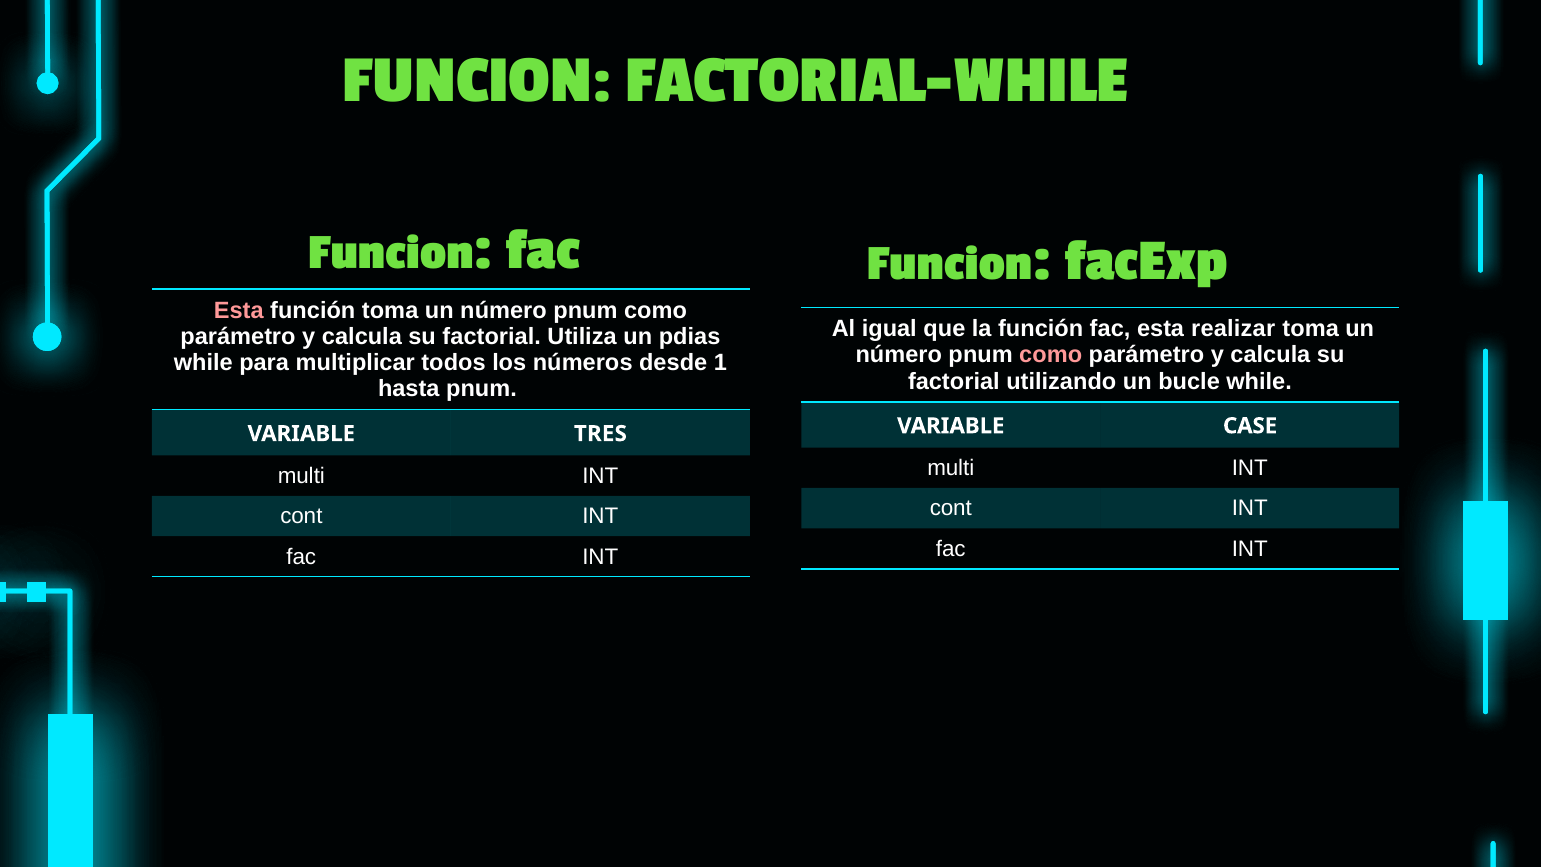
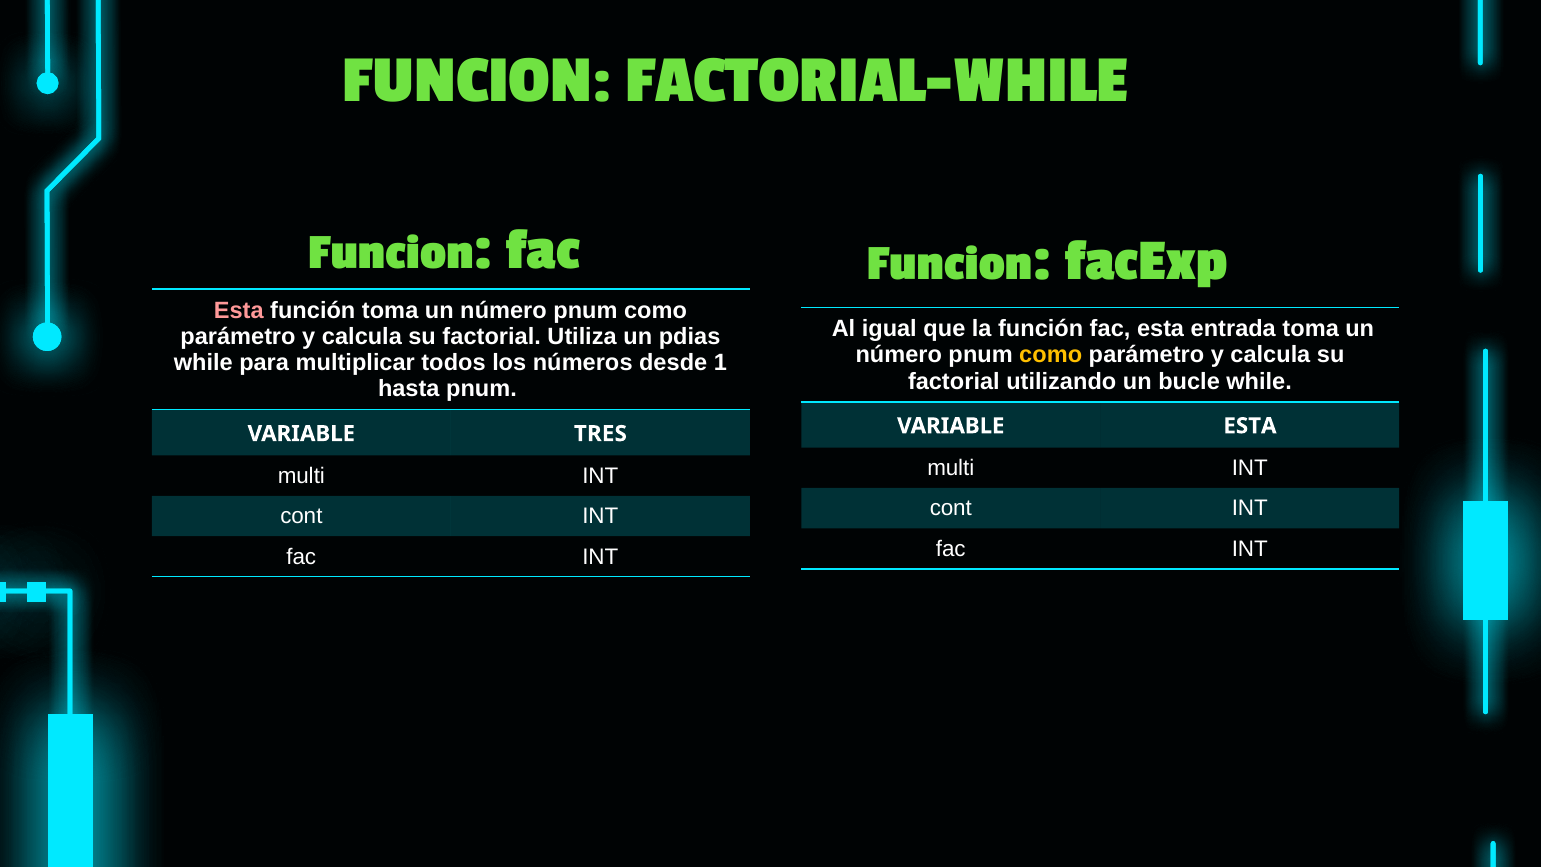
realizar: realizar -> entrada
como at (1051, 355) colour: pink -> yellow
VARIABLE CASE: CASE -> ESTA
